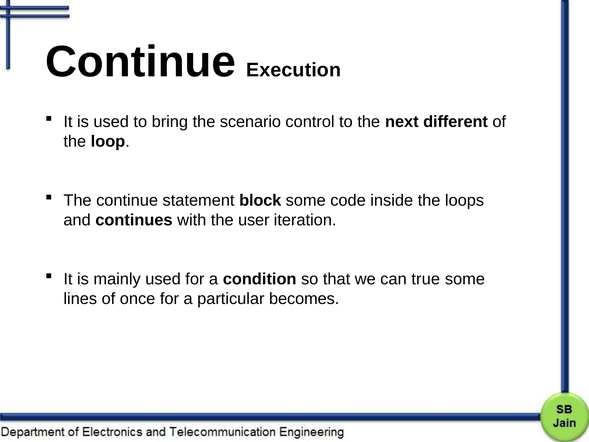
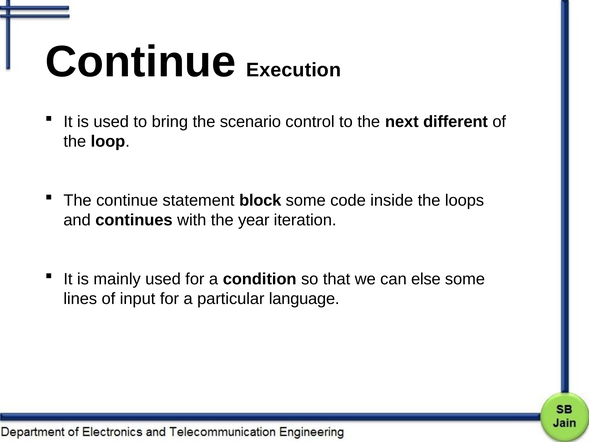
user: user -> year
true: true -> else
once: once -> input
becomes: becomes -> language
